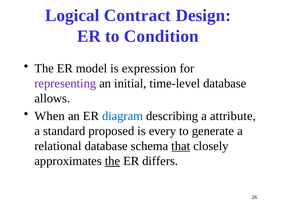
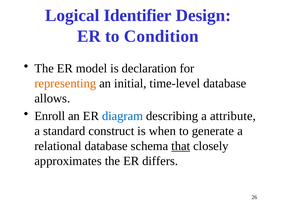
Contract: Contract -> Identifier
expression: expression -> declaration
representing colour: purple -> orange
When: When -> Enroll
proposed: proposed -> construct
every: every -> when
the at (112, 161) underline: present -> none
